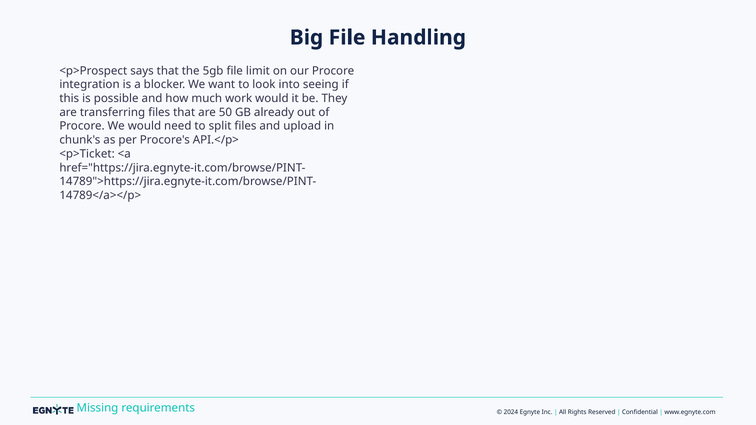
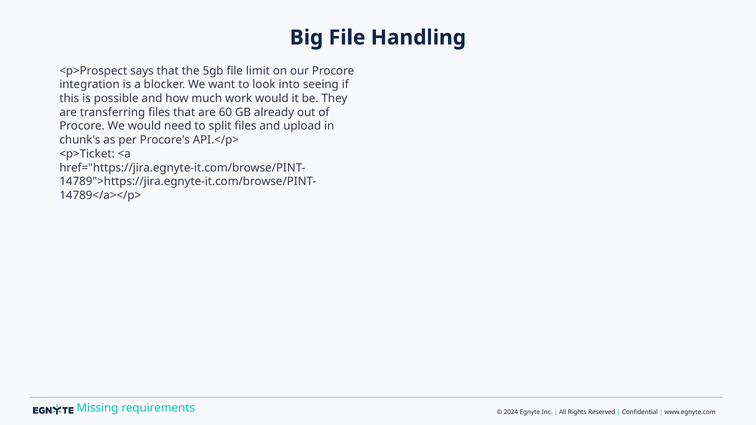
50: 50 -> 60
